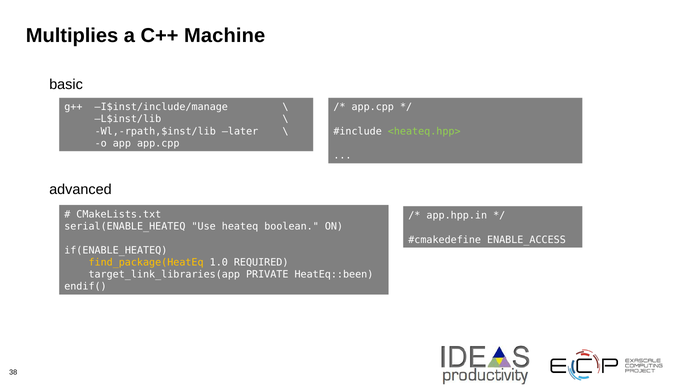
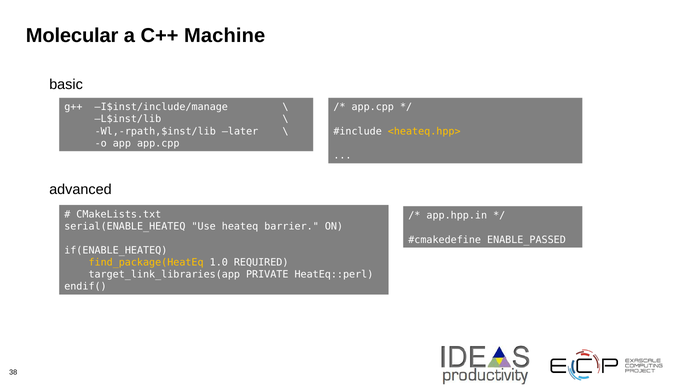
Multiplies: Multiplies -> Molecular
<heateq.hpp> colour: light green -> yellow
boolean: boolean -> barrier
ENABLE_ACCESS: ENABLE_ACCESS -> ENABLE_PASSED
HeatEq::been: HeatEq::been -> HeatEq::perl
